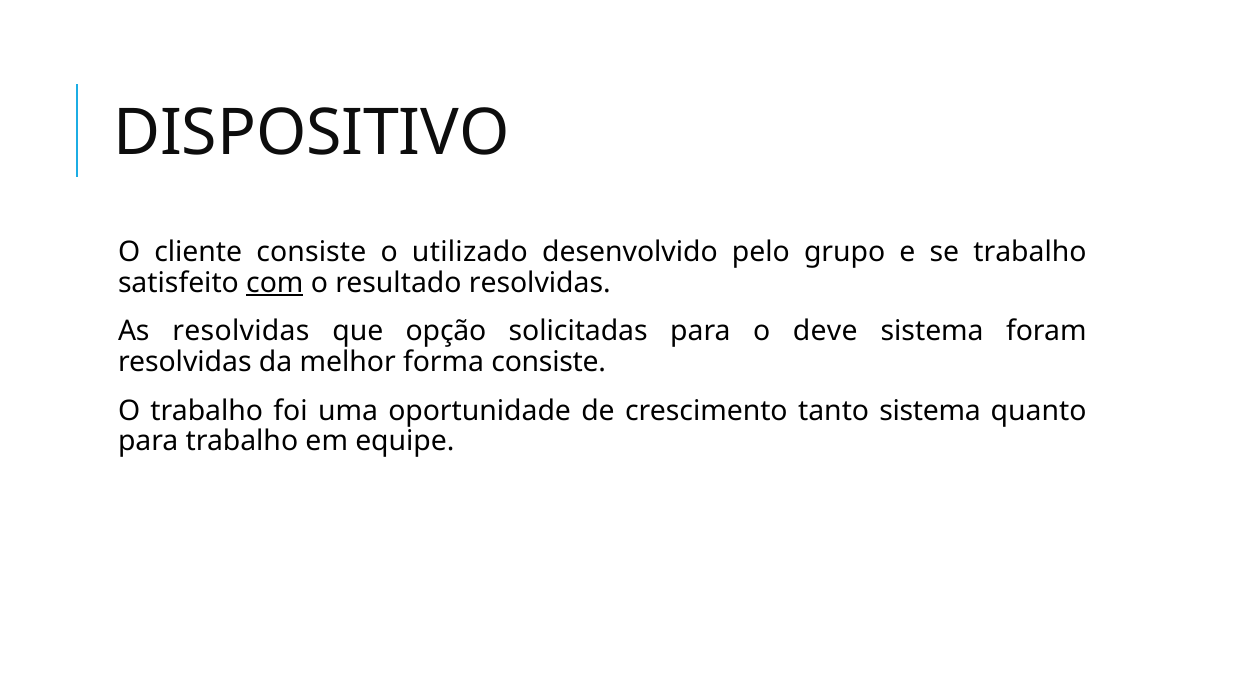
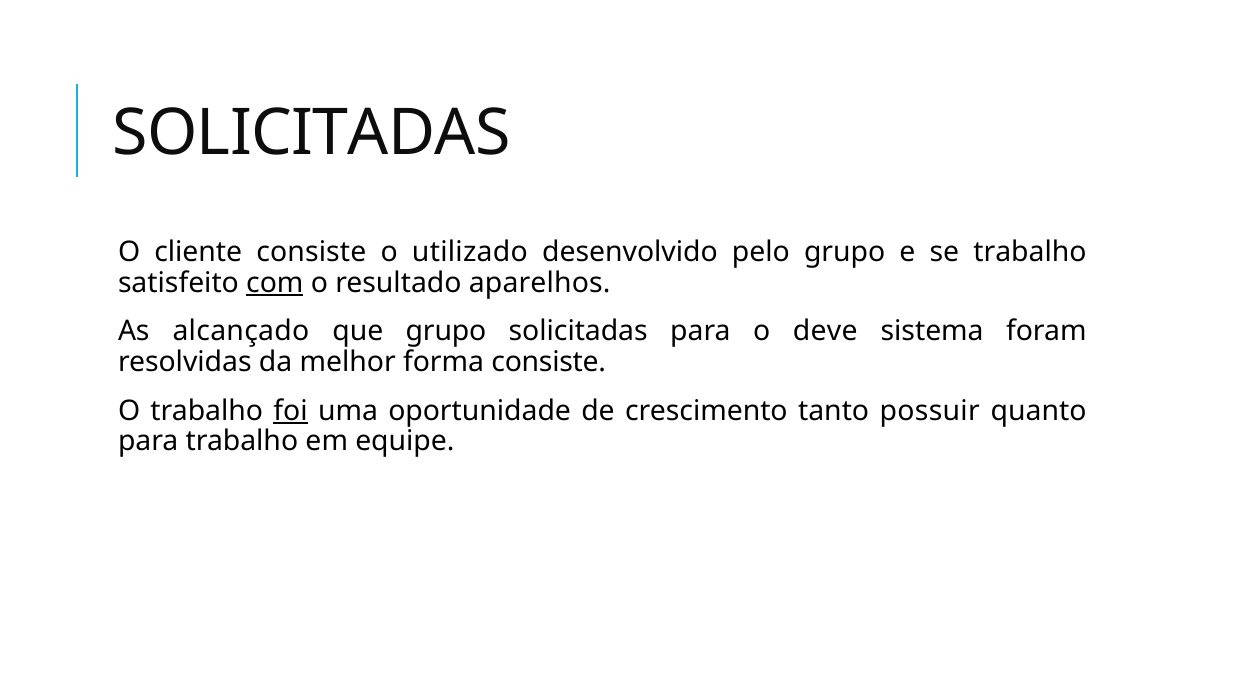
DISPOSITIVO at (311, 133): DISPOSITIVO -> SOLICITADAS
resultado resolvidas: resolvidas -> aparelhos
As resolvidas: resolvidas -> alcançado
que opção: opção -> grupo
foi underline: none -> present
tanto sistema: sistema -> possuir
